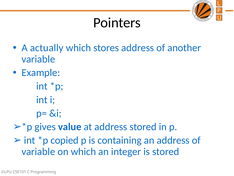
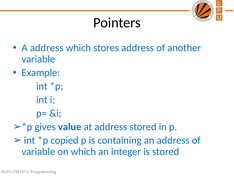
A actually: actually -> address
